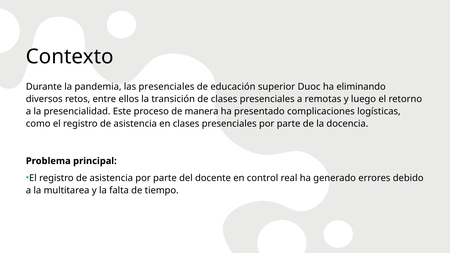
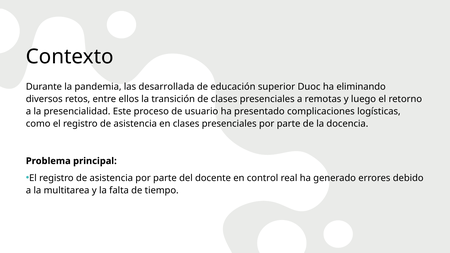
las presenciales: presenciales -> desarrollada
manera: manera -> usuario
